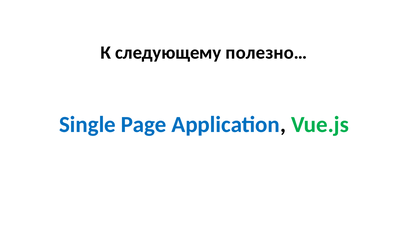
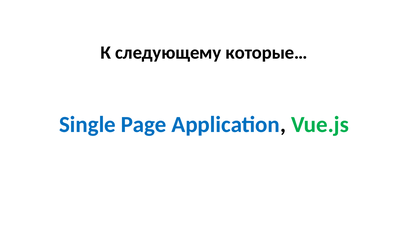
полезно…: полезно… -> которые…
